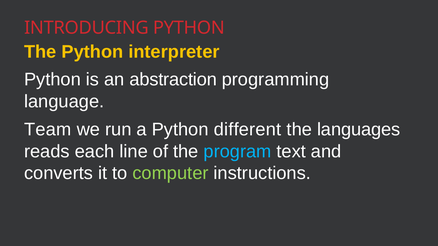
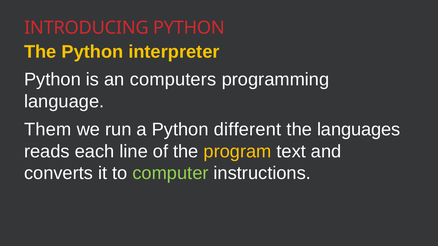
abstraction: abstraction -> computers
Team: Team -> Them
program colour: light blue -> yellow
